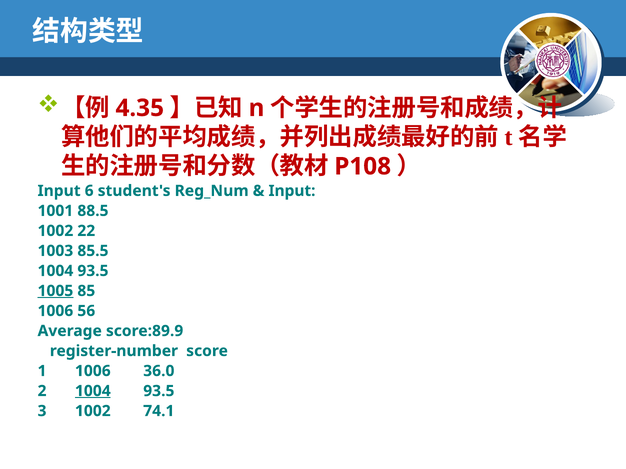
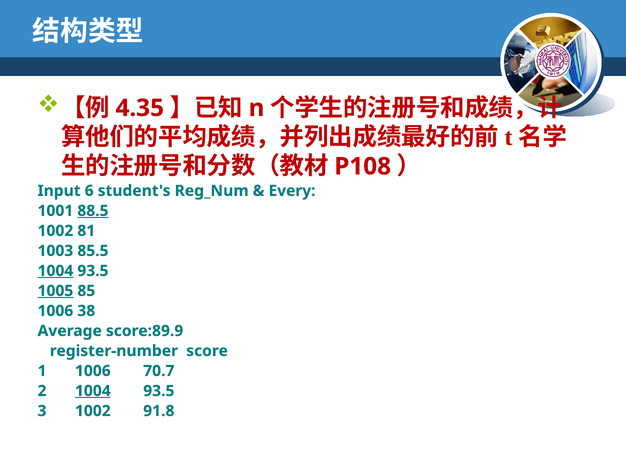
Input at (292, 191): Input -> Every
88.5 underline: none -> present
22: 22 -> 81
1004 at (55, 271) underline: none -> present
56: 56 -> 38
36.0: 36.0 -> 70.7
74.1: 74.1 -> 91.8
